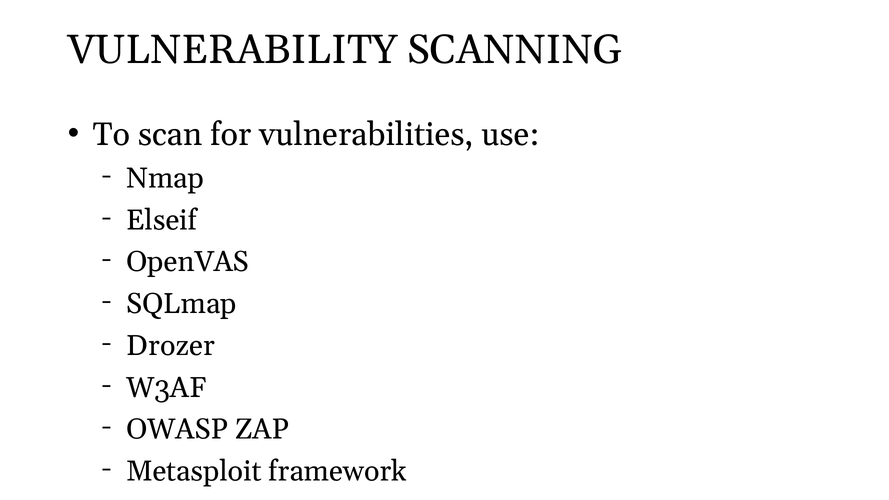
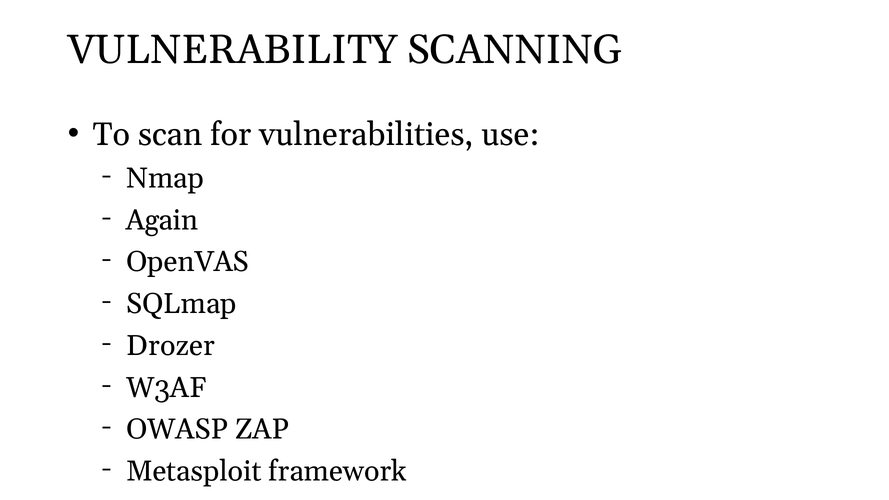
Elseif: Elseif -> Again
